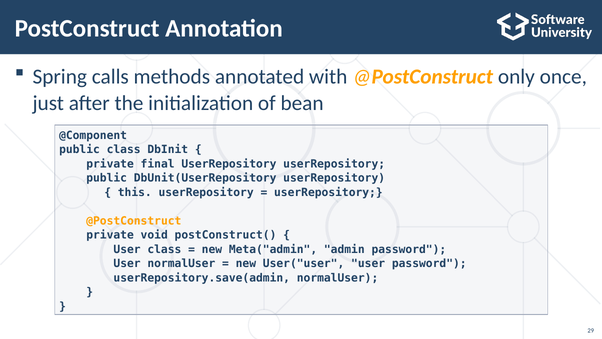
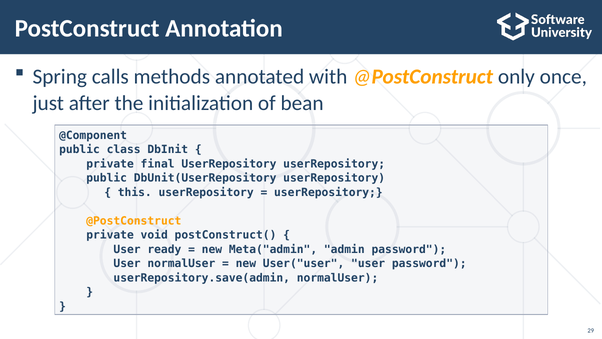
User class: class -> ready
